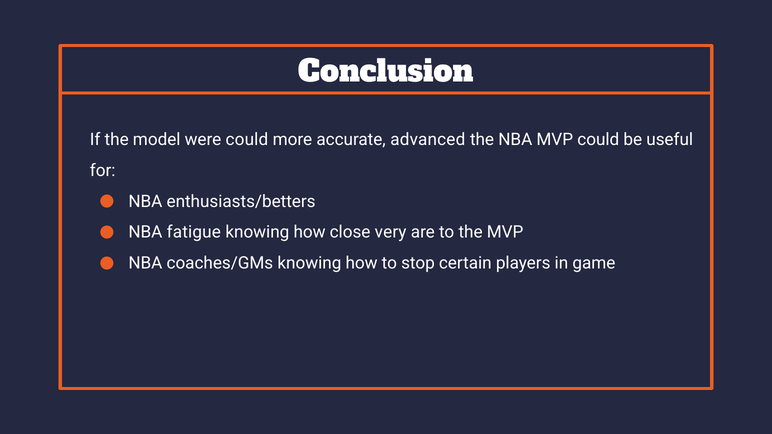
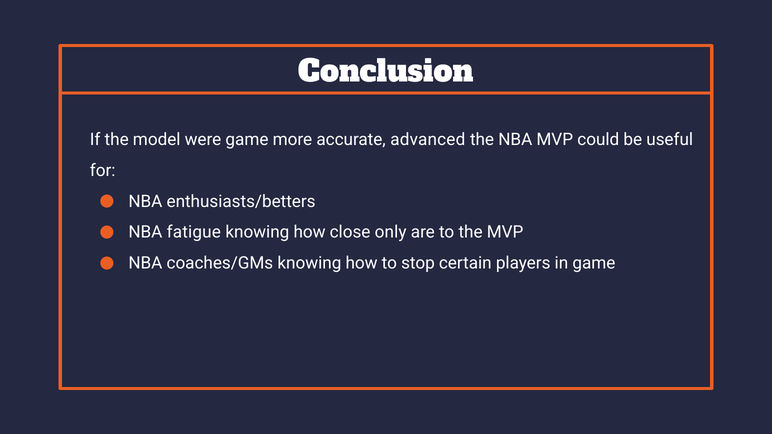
were could: could -> game
very: very -> only
